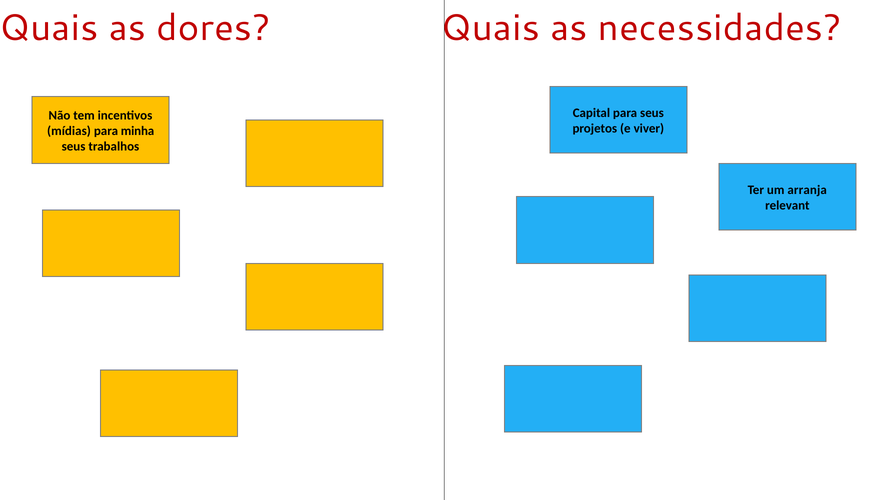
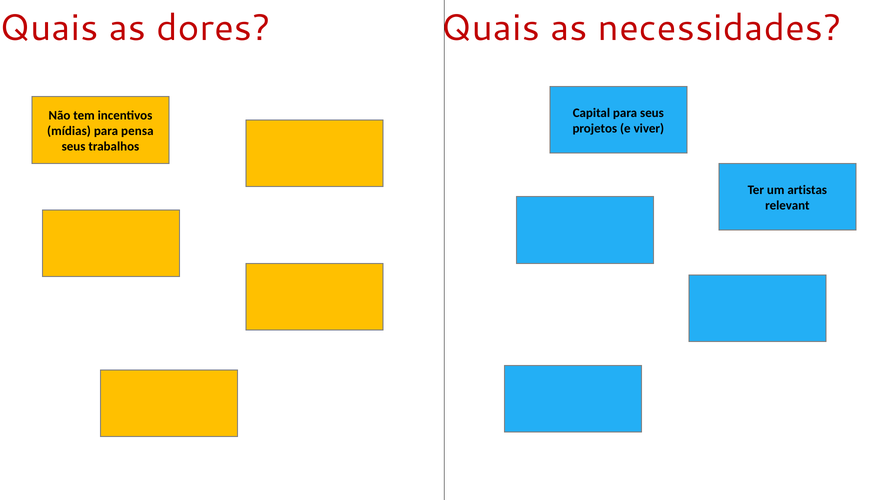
minha: minha -> pensa
arranja: arranja -> artistas
